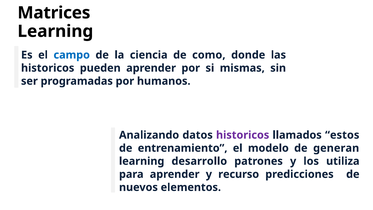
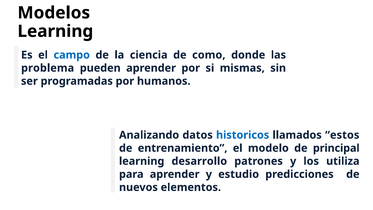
Matrices: Matrices -> Modelos
historicos at (48, 68): historicos -> problema
historicos at (243, 135) colour: purple -> blue
generan: generan -> principal
recurso: recurso -> estudio
